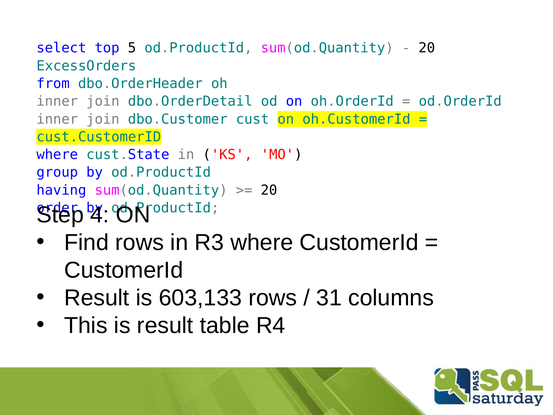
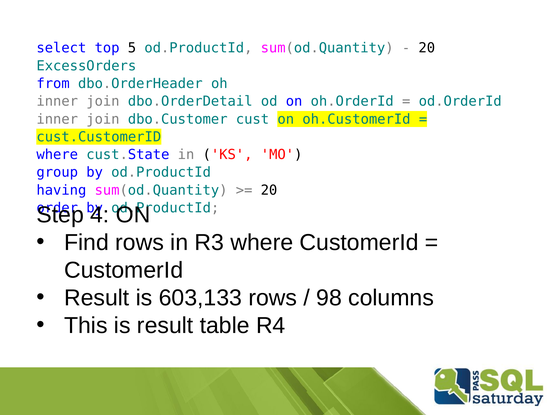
31: 31 -> 98
